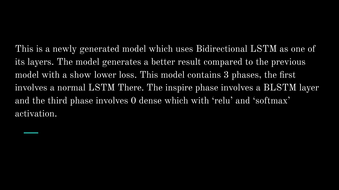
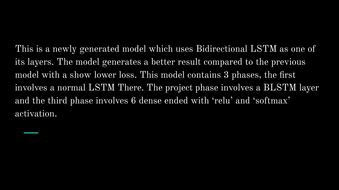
inspire: inspire -> project
0: 0 -> 6
dense which: which -> ended
